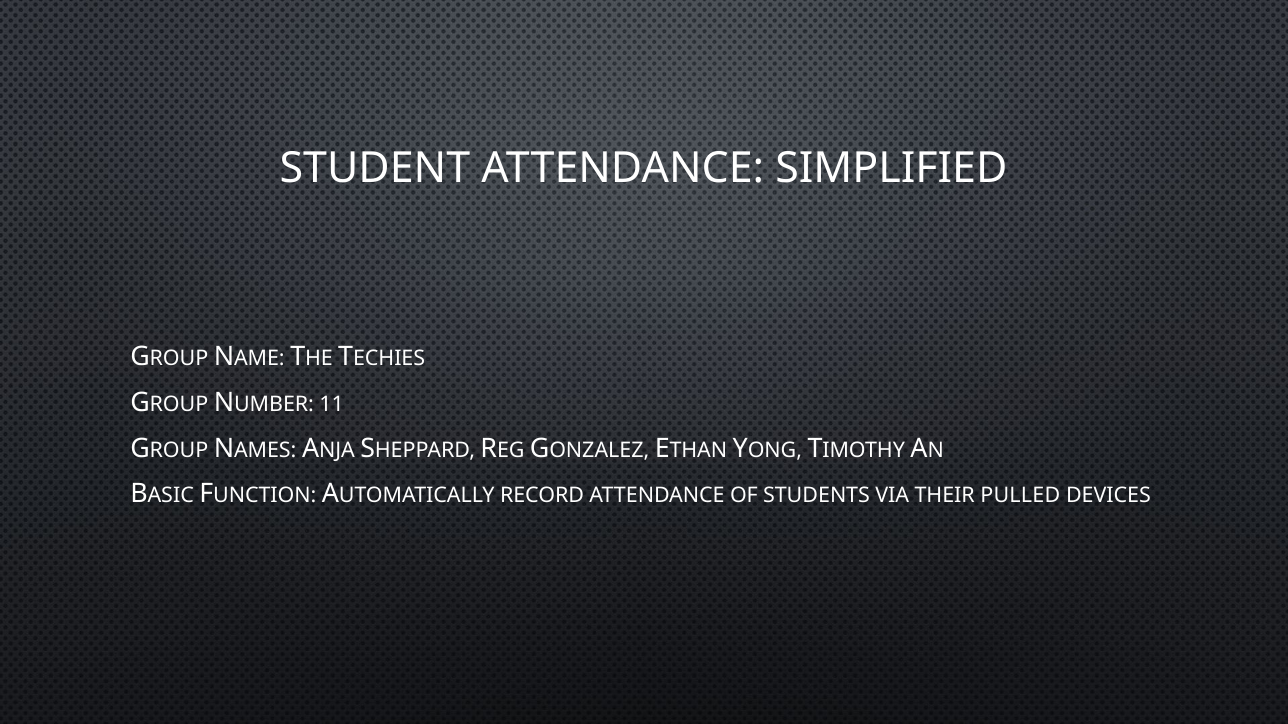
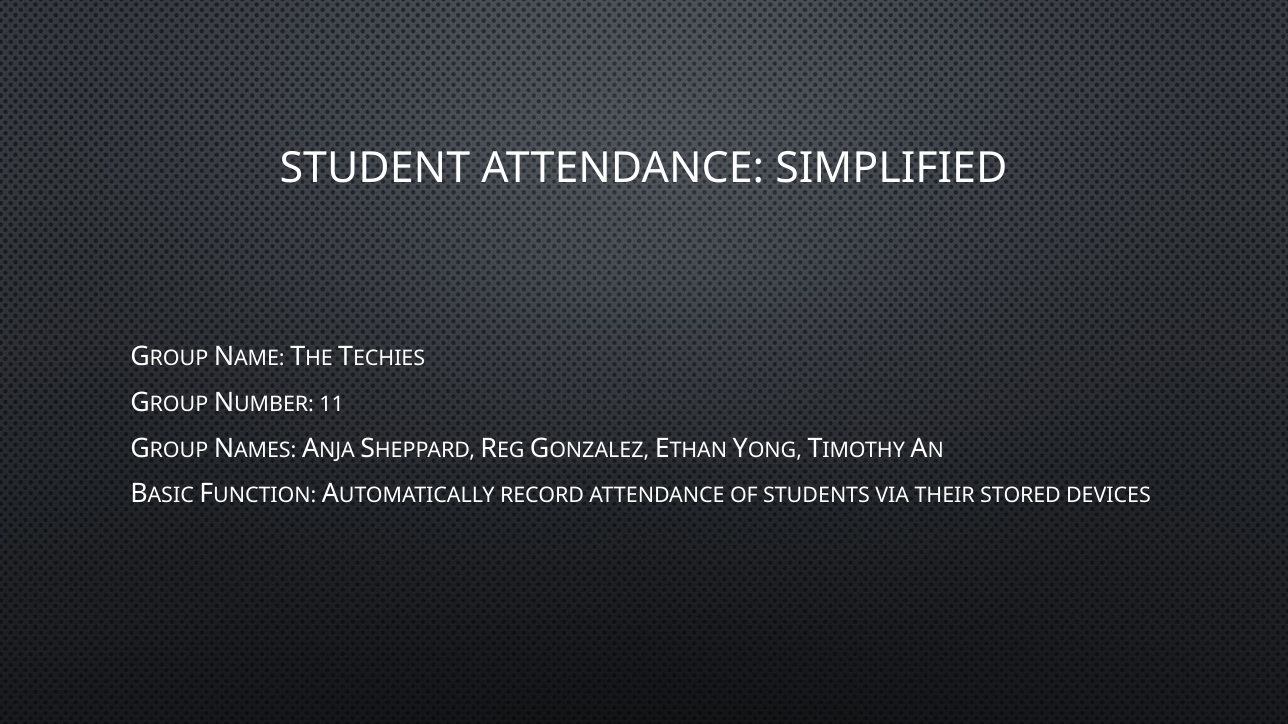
PULLED: PULLED -> STORED
